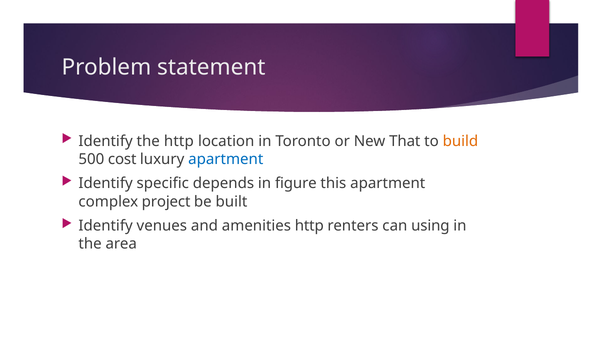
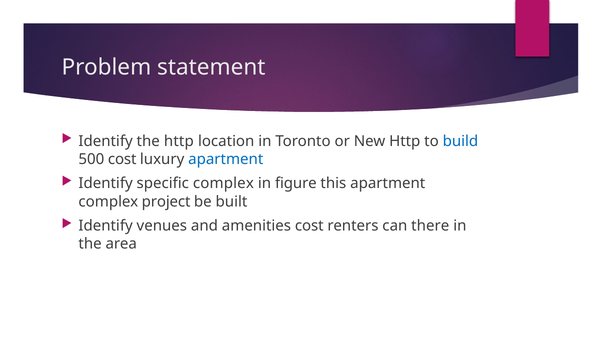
New That: That -> Http
build colour: orange -> blue
specific depends: depends -> complex
amenities http: http -> cost
using: using -> there
